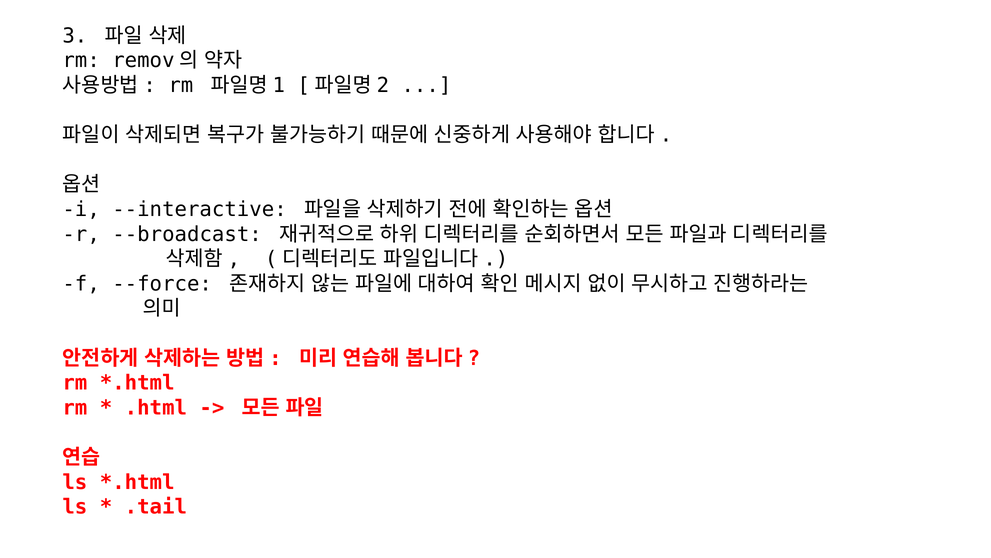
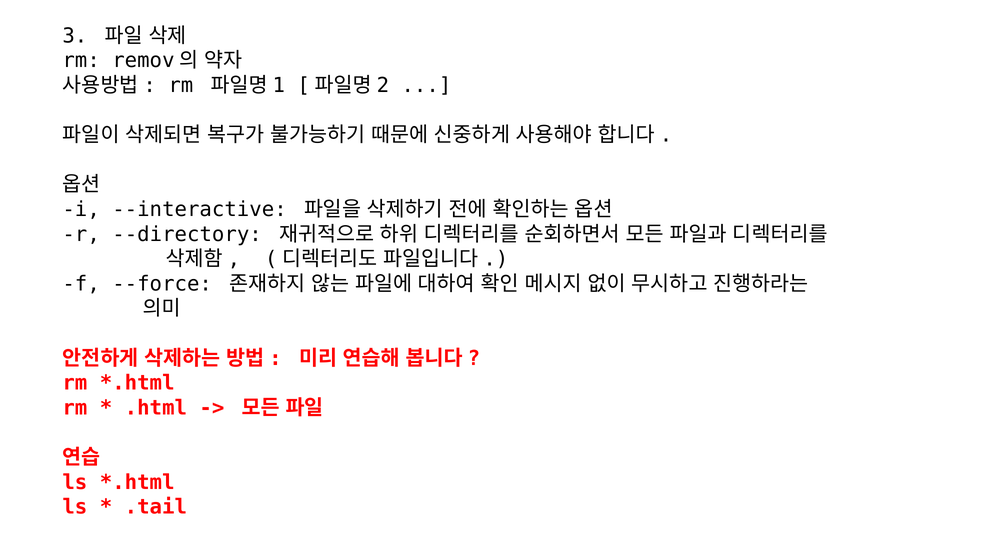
--broadcast: --broadcast -> --directory
